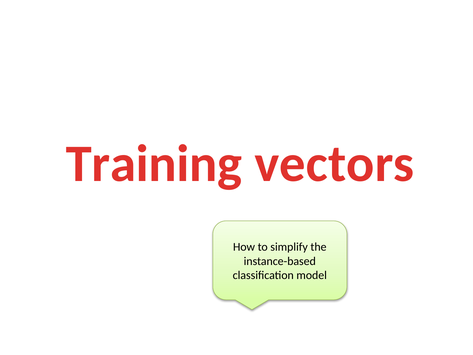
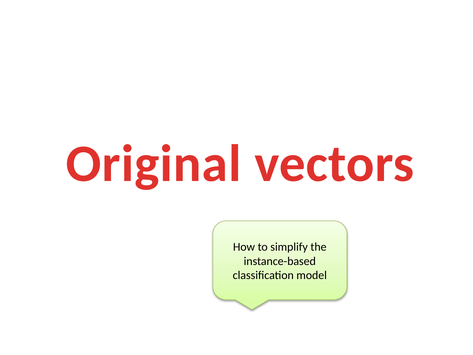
Training: Training -> Original
